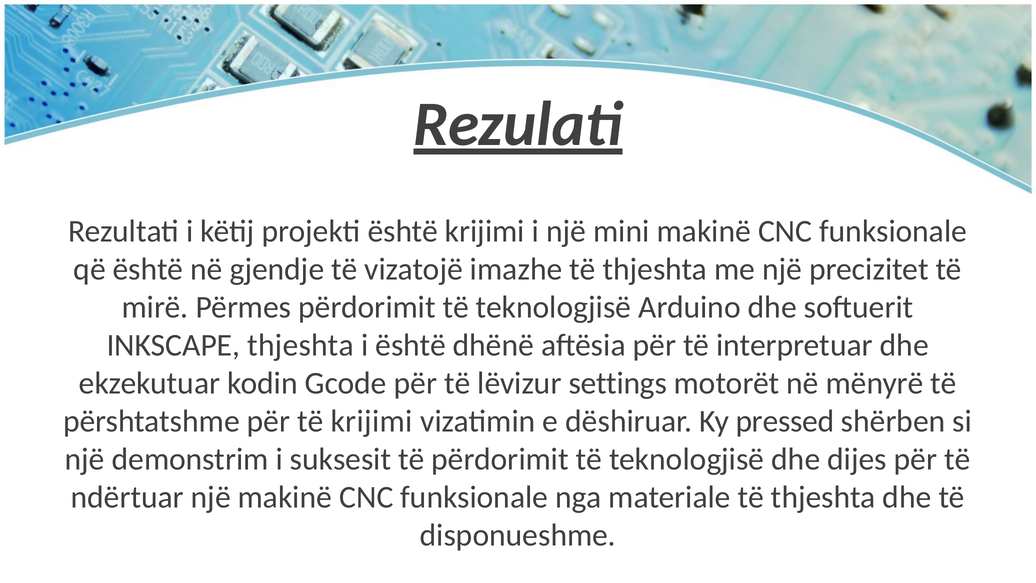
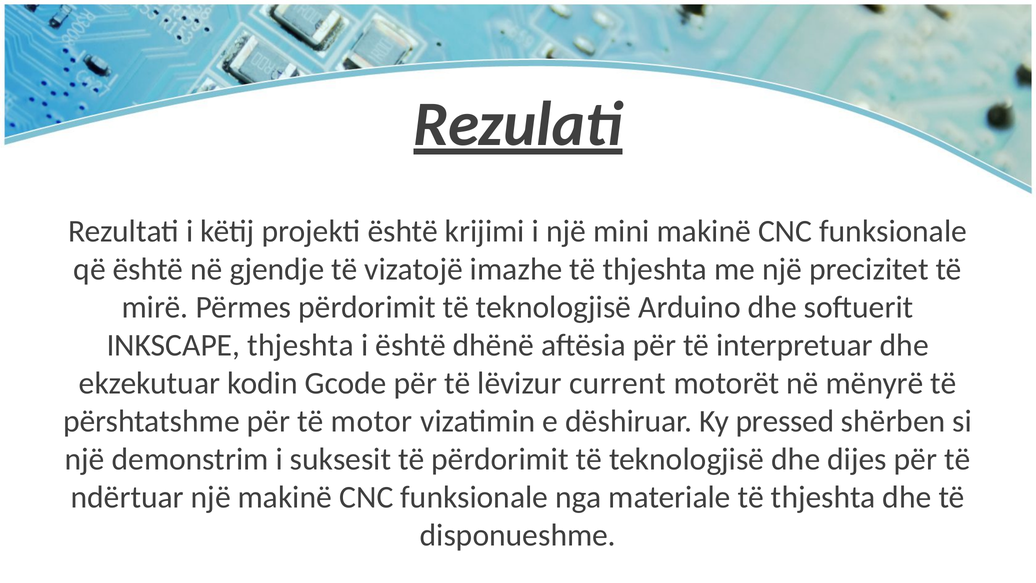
settings: settings -> current
të krijimi: krijimi -> motor
